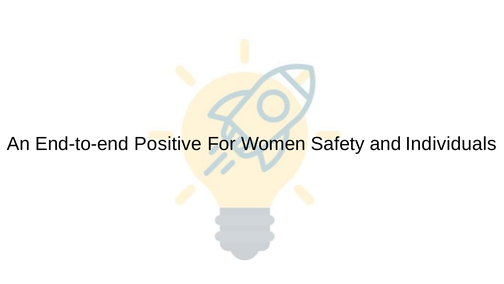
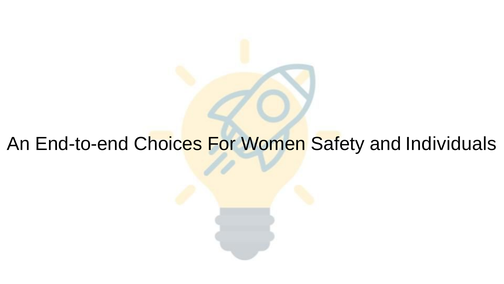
Positive: Positive -> Choices
